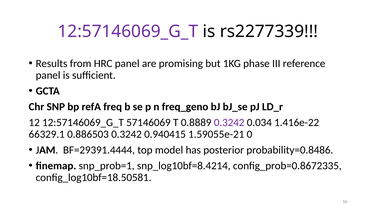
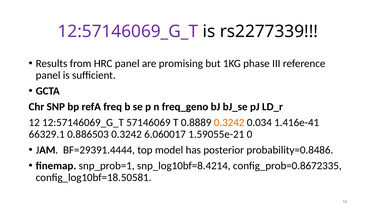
0.3242 at (229, 123) colour: purple -> orange
1.416e-22: 1.416e-22 -> 1.416e-41
0.940415: 0.940415 -> 6.060017
